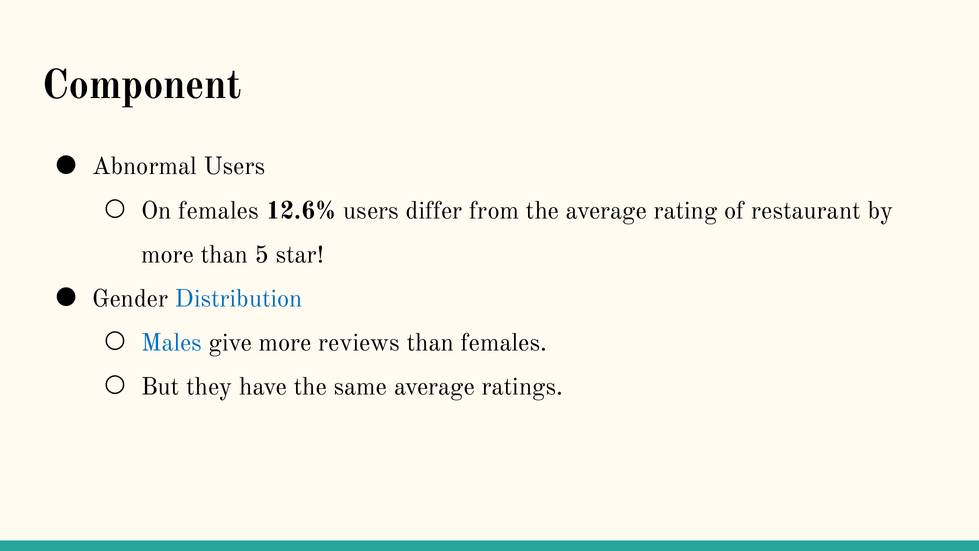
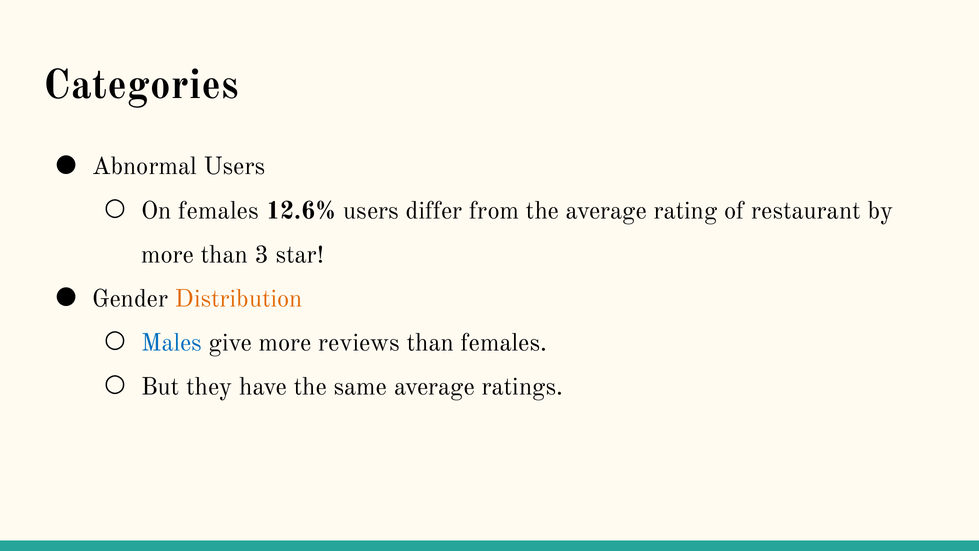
Component: Component -> Categories
5: 5 -> 3
Distribution colour: blue -> orange
